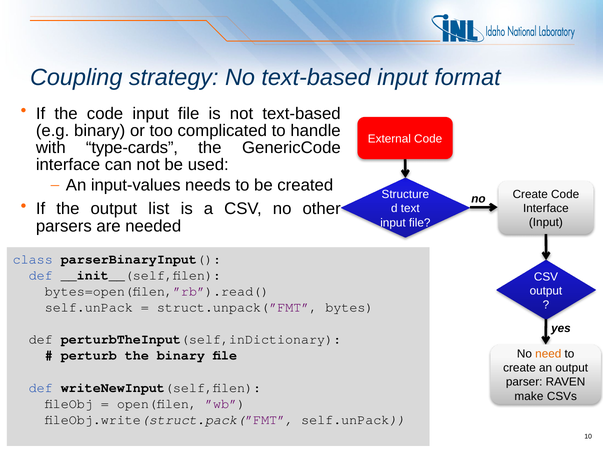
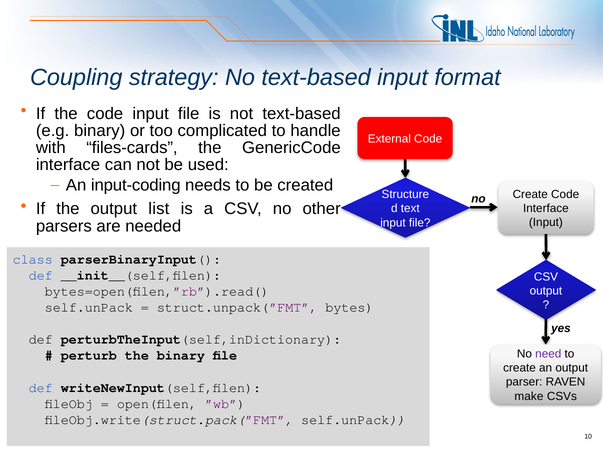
type-cards: type-cards -> files-cards
input-values: input-values -> input-coding
need colour: orange -> purple
